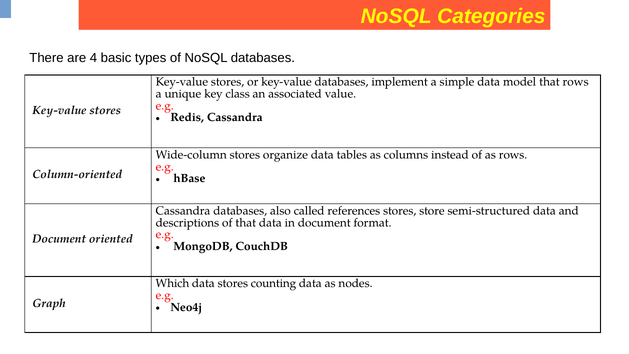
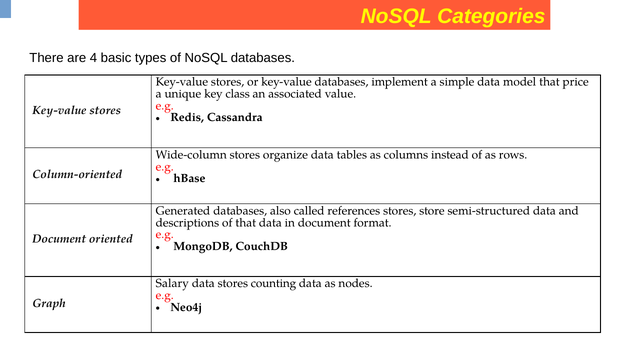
that rows: rows -> price
Cassandra at (183, 211): Cassandra -> Generated
Which: Which -> Salary
